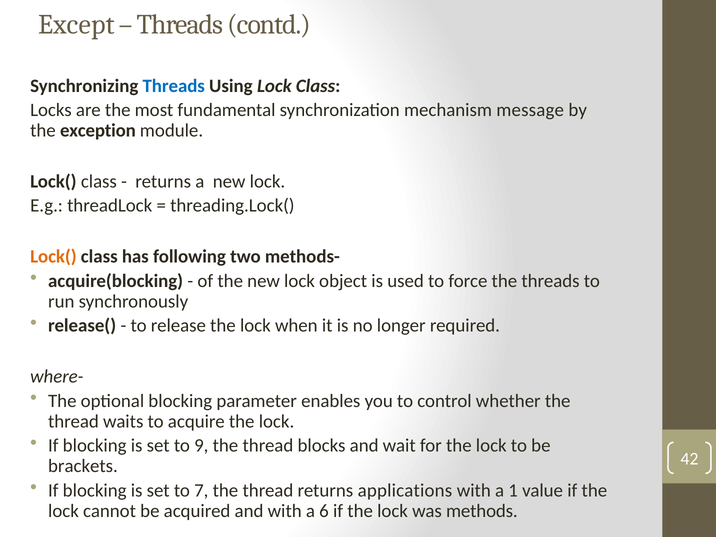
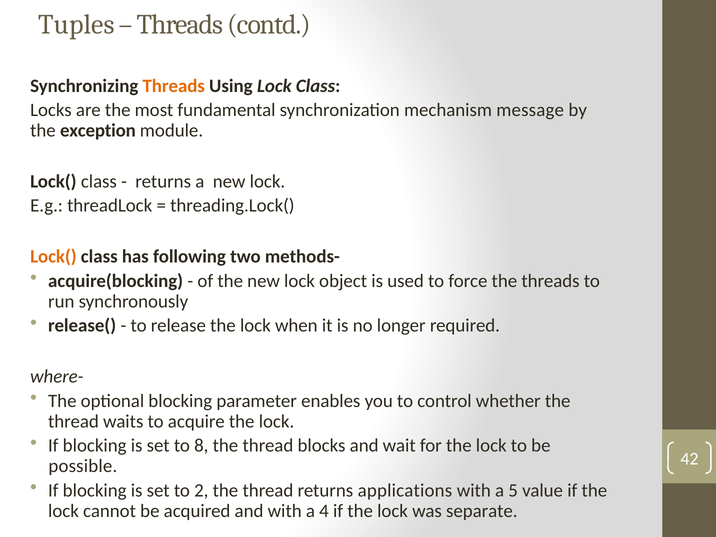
Except: Except -> Tuples
Threads at (174, 86) colour: blue -> orange
9: 9 -> 8
brackets: brackets -> possible
7: 7 -> 2
1: 1 -> 5
6: 6 -> 4
methods: methods -> separate
